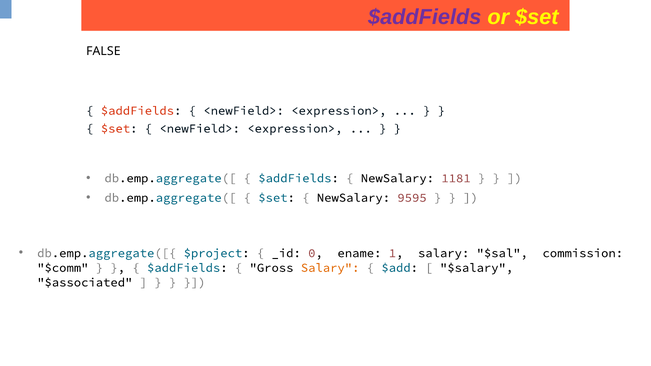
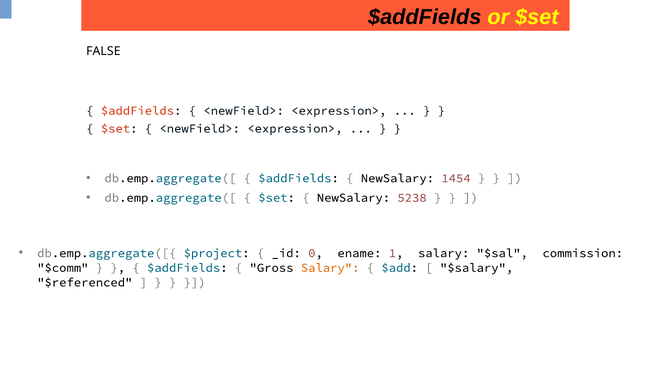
$addFields at (425, 17) colour: purple -> black
1181: 1181 -> 1454
9595: 9595 -> 5238
$associated: $associated -> $referenced
